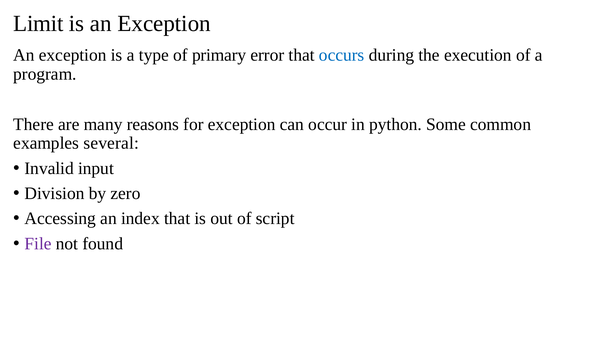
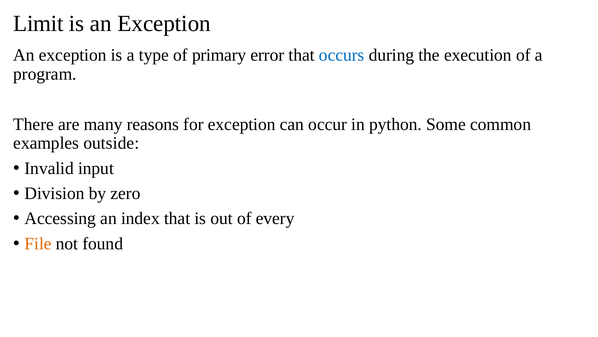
several: several -> outside
script: script -> every
File colour: purple -> orange
